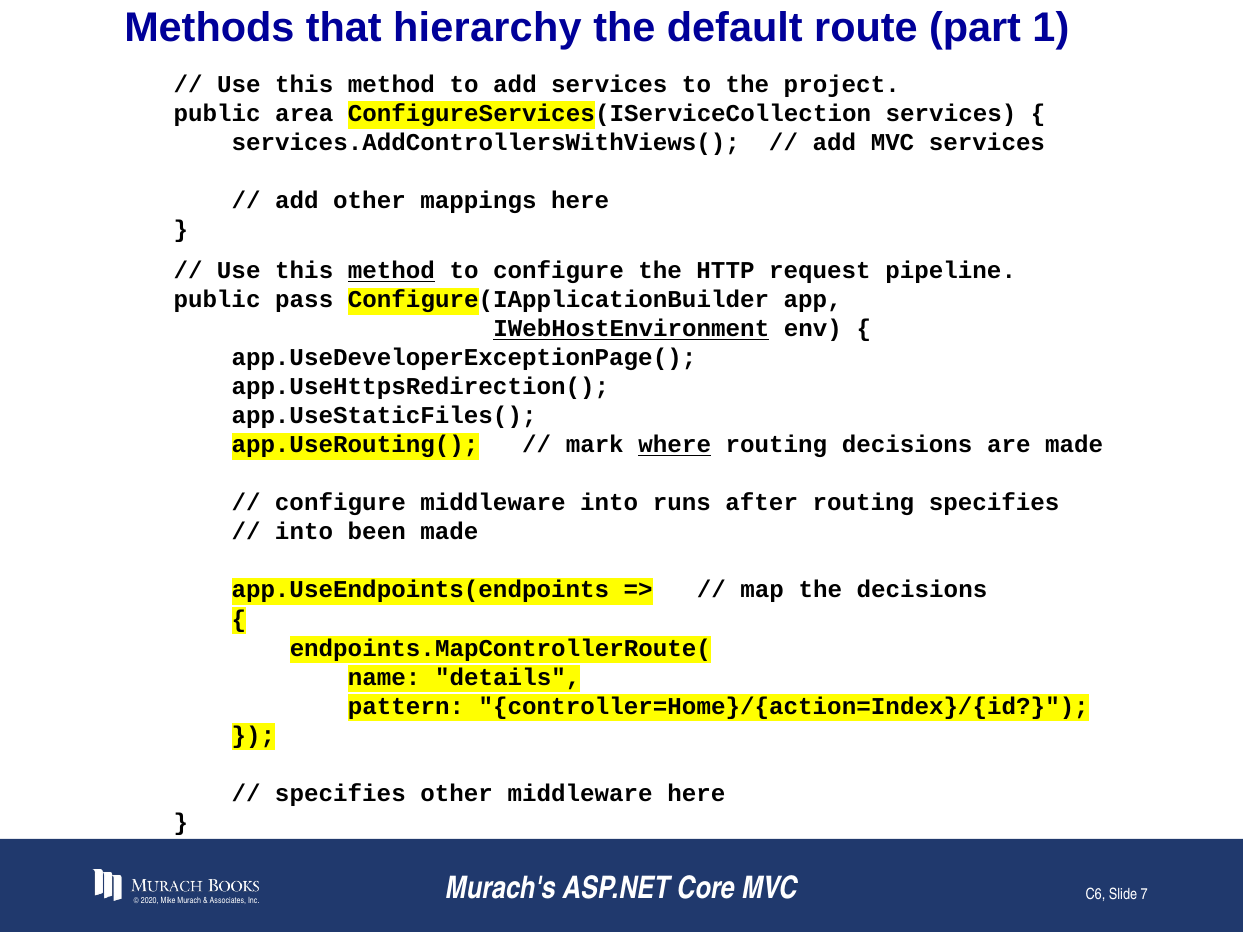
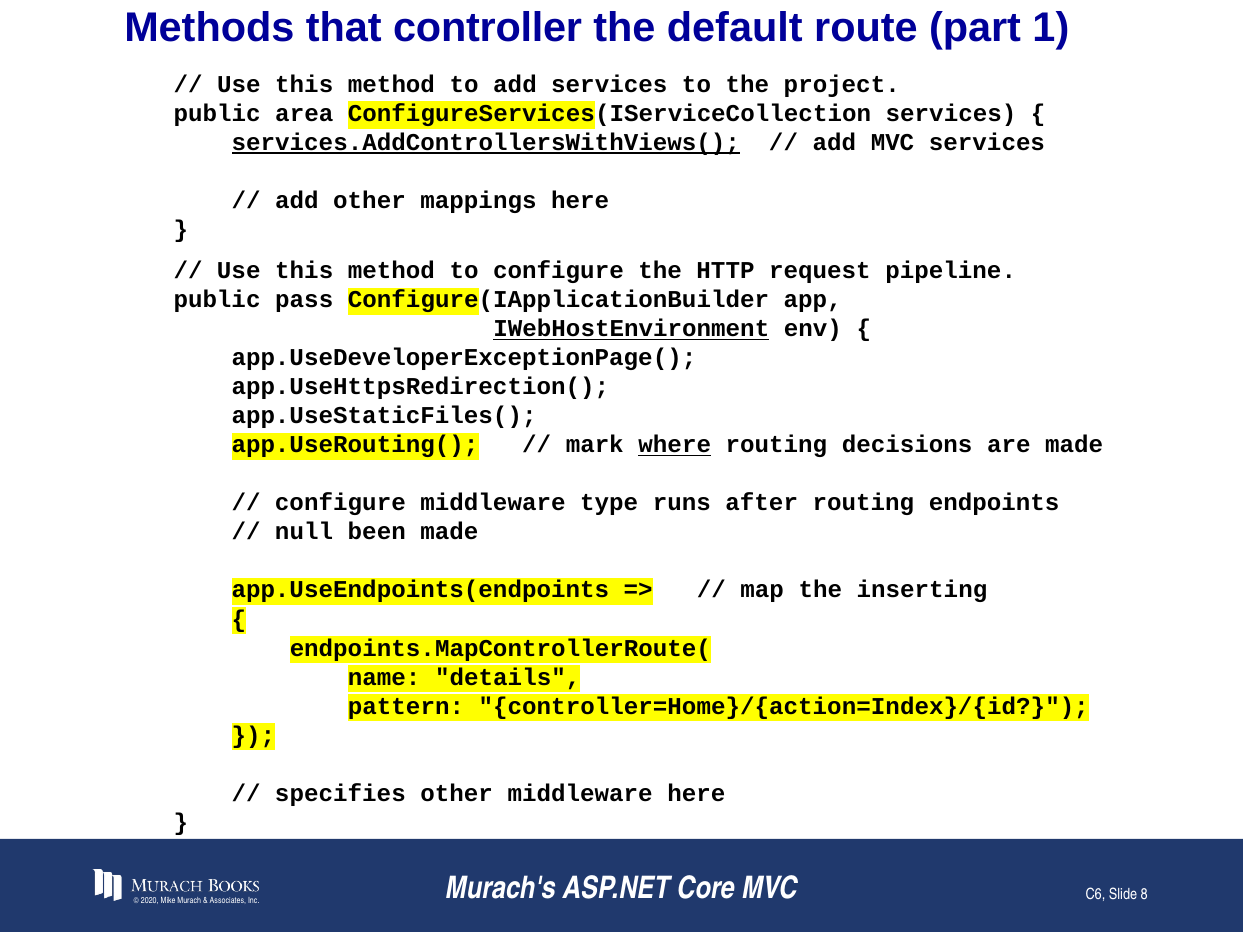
hierarchy: hierarchy -> controller
services.AddControllersWithViews( underline: none -> present
method at (391, 271) underline: present -> none
middleware into: into -> type
routing specifies: specifies -> endpoints
into at (304, 532): into -> null
the decisions: decisions -> inserting
7: 7 -> 8
